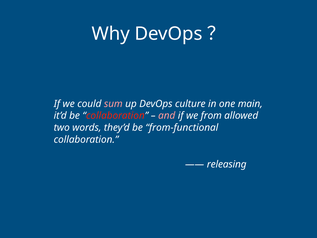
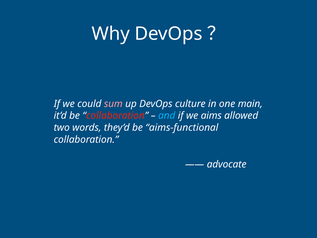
and colour: pink -> light blue
from: from -> aims
from-functional: from-functional -> aims-functional
releasing: releasing -> advocate
